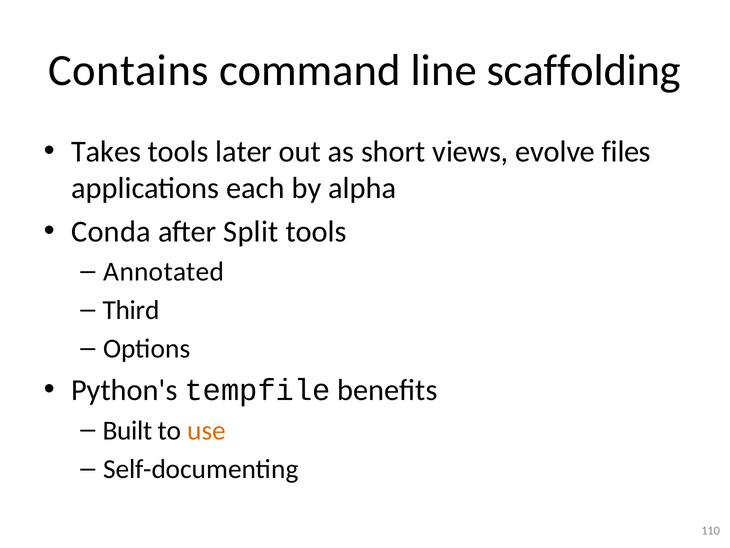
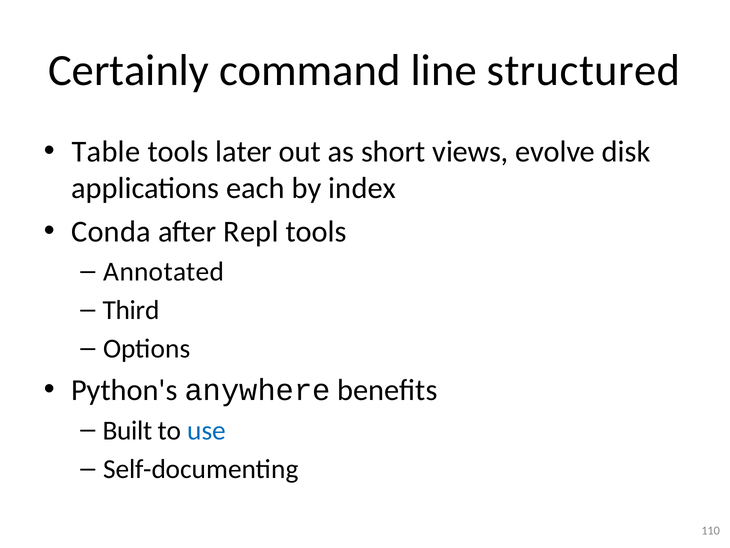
Contains: Contains -> Certainly
scaffolding: scaffolding -> structured
Takes: Takes -> Table
files: files -> disk
alpha: alpha -> index
Split: Split -> Repl
tempfile: tempfile -> anywhere
use colour: orange -> blue
